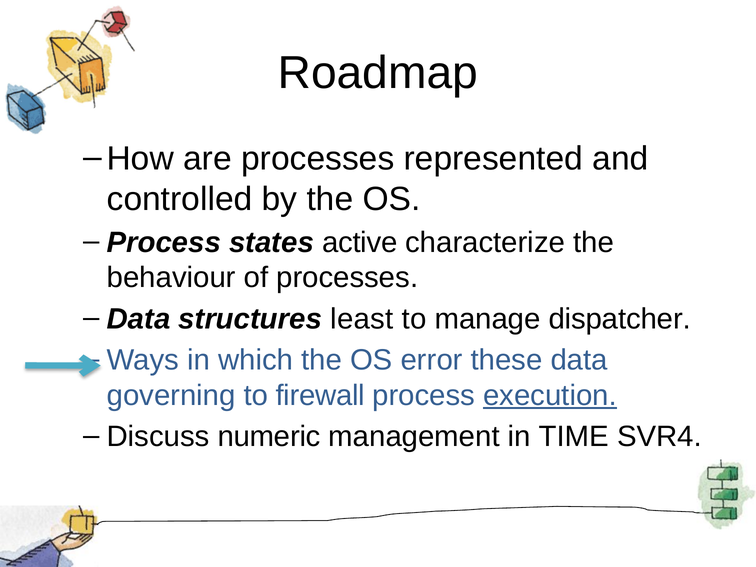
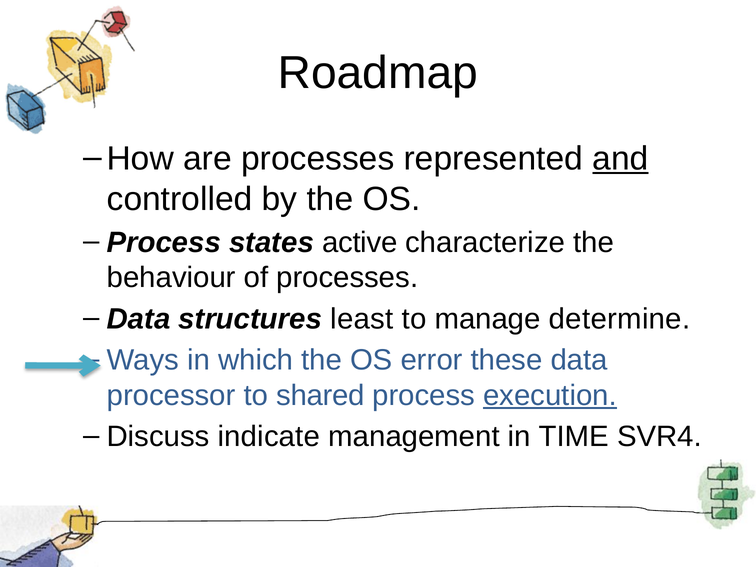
and underline: none -> present
dispatcher: dispatcher -> determine
governing: governing -> processor
firewall: firewall -> shared
numeric: numeric -> indicate
